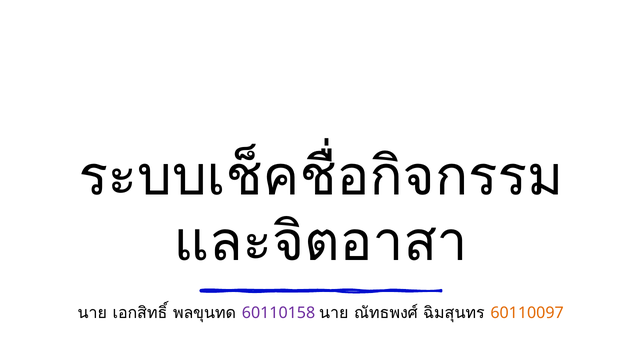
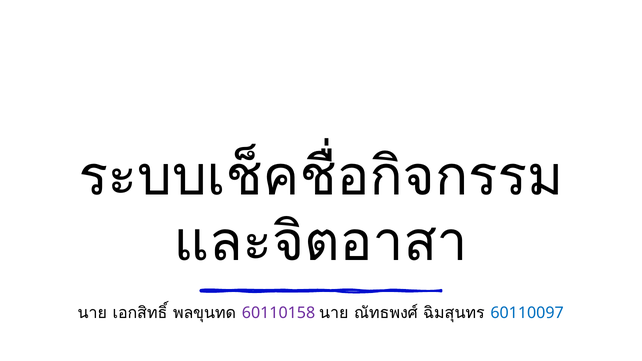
60110097 colour: orange -> blue
